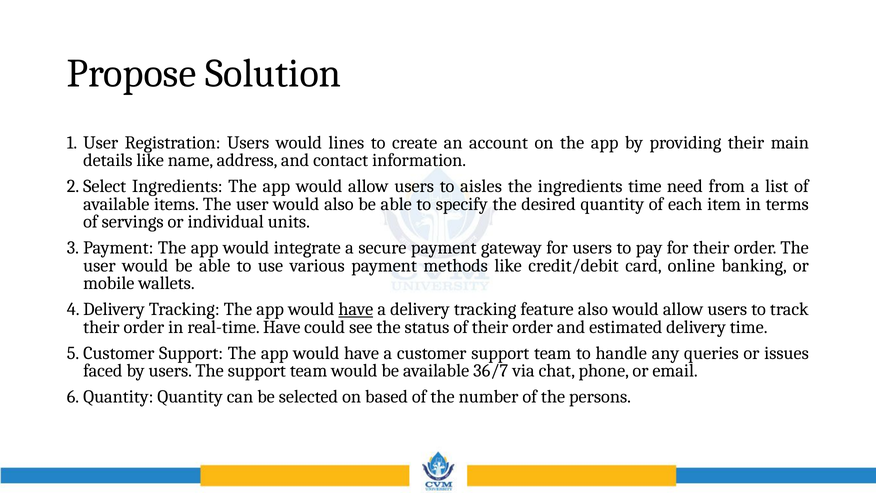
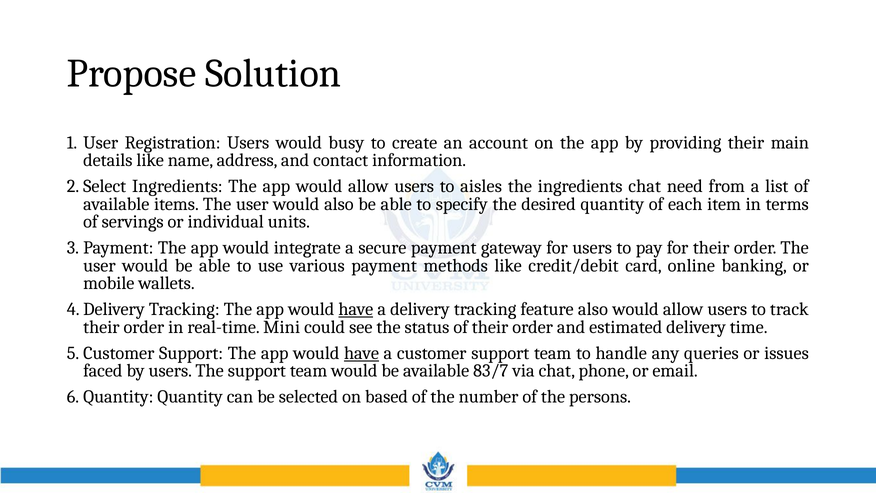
lines: lines -> busy
ingredients time: time -> chat
real-time Have: Have -> Mini
have at (362, 353) underline: none -> present
36/7: 36/7 -> 83/7
